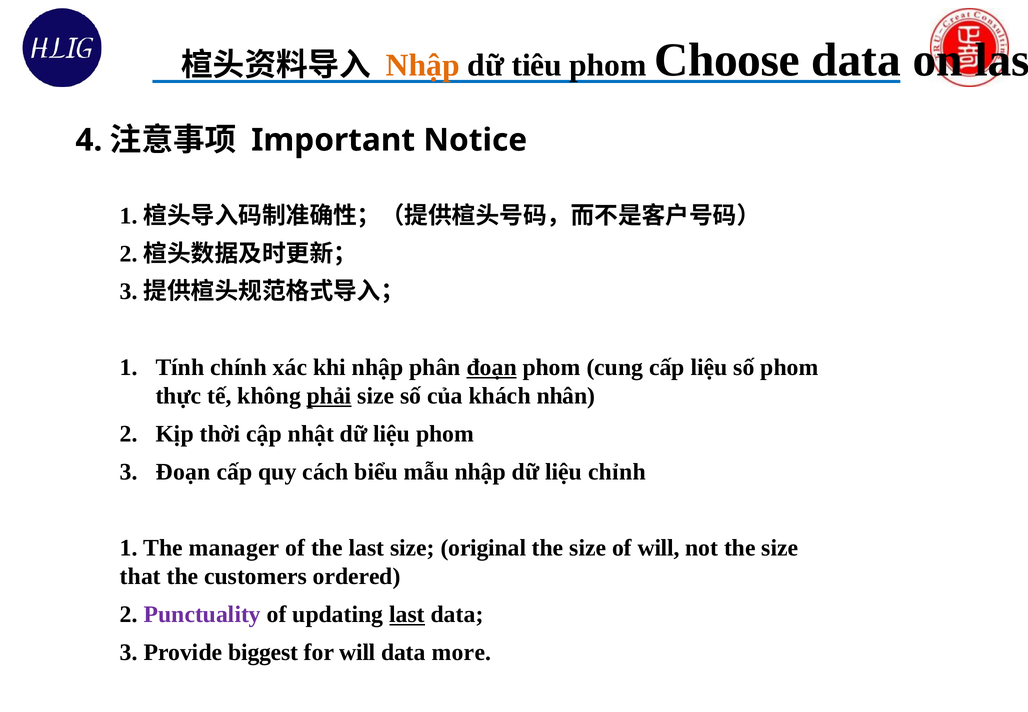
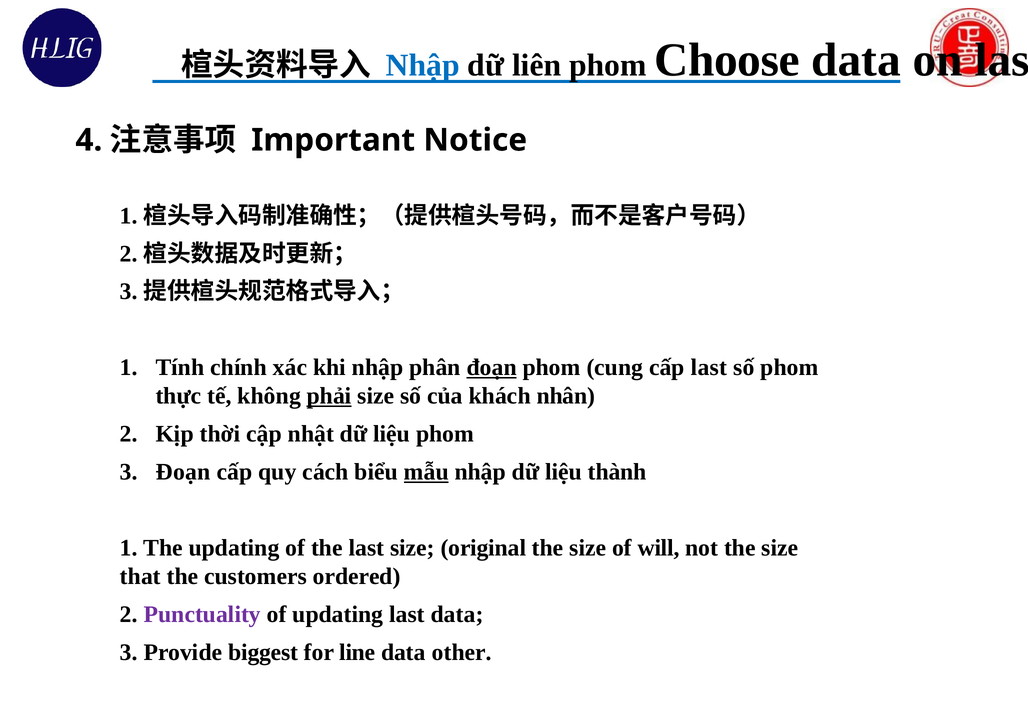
Nhập at (423, 66) colour: orange -> blue
tiêu: tiêu -> liên
cấp liệu: liệu -> last
mẫu underline: none -> present
chỉnh: chỉnh -> thành
The manager: manager -> updating
last at (407, 614) underline: present -> none
for will: will -> line
more: more -> other
